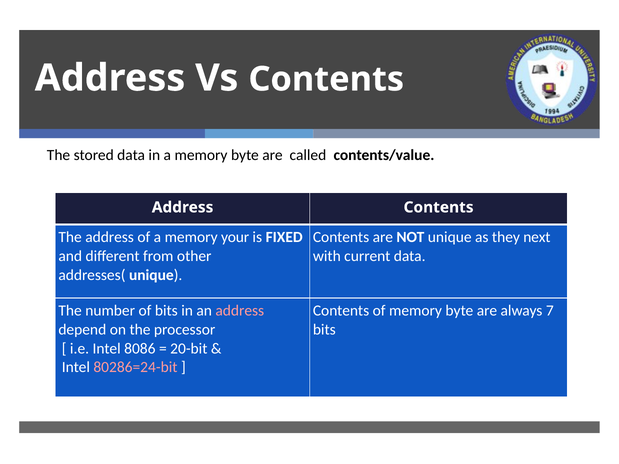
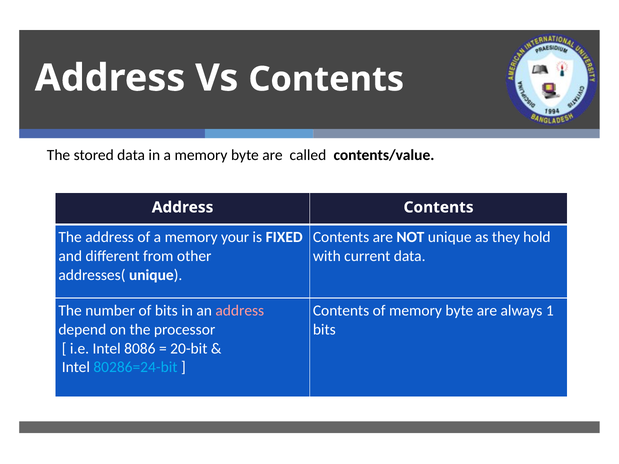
next: next -> hold
7: 7 -> 1
80286=24-bit colour: pink -> light blue
